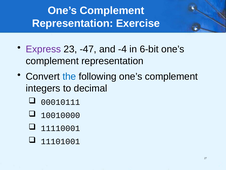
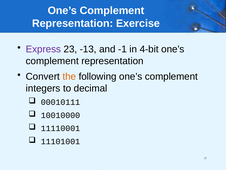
-47: -47 -> -13
-4: -4 -> -1
6-bit: 6-bit -> 4-bit
the colour: blue -> orange
